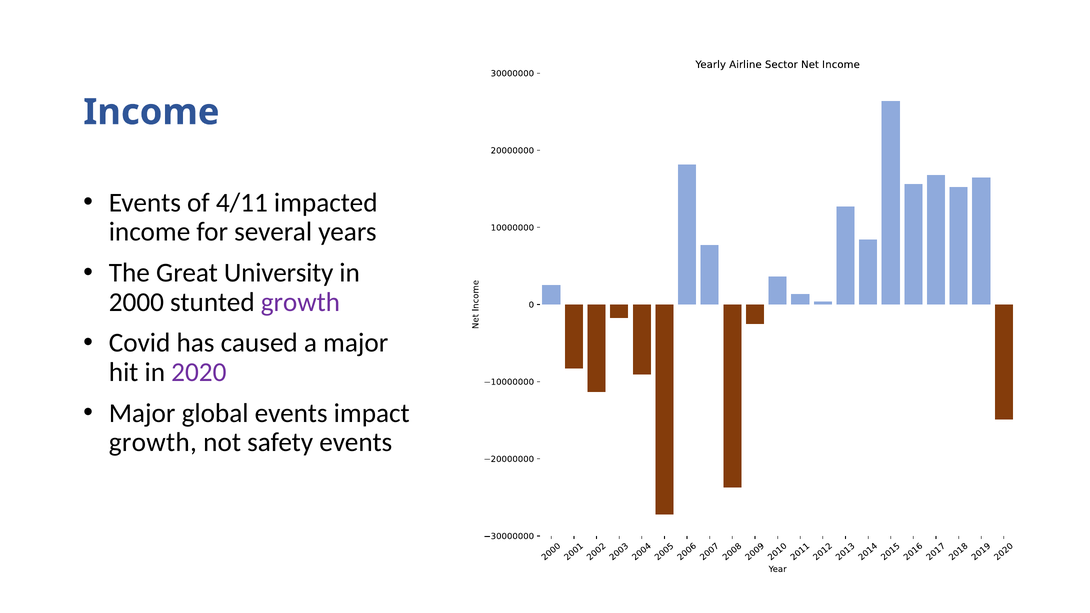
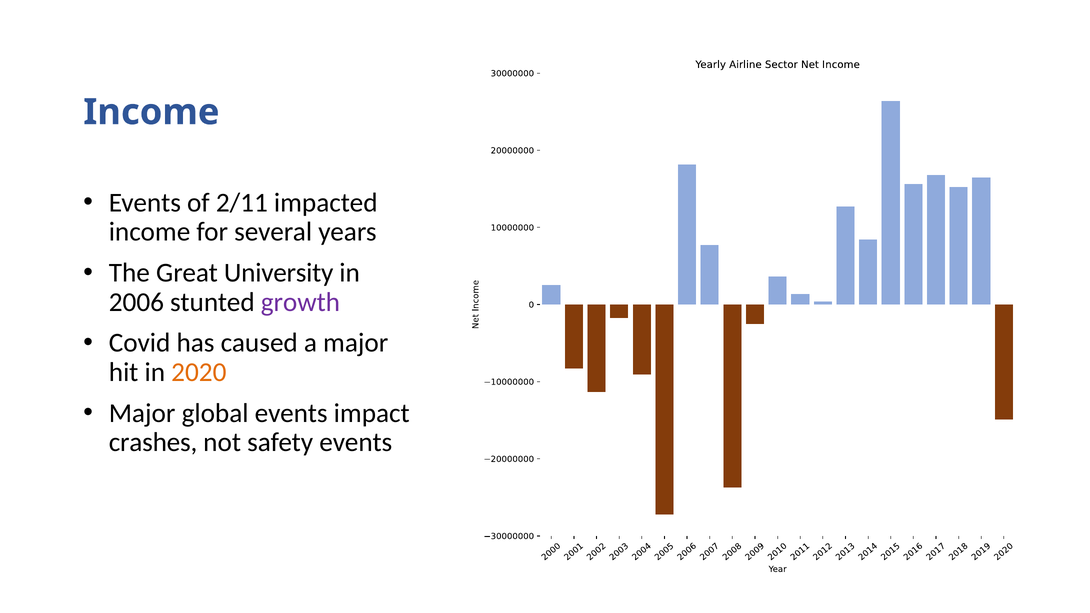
4/11: 4/11 -> 2/11
2000: 2000 -> 2006
2020 colour: purple -> orange
growth at (153, 443): growth -> crashes
